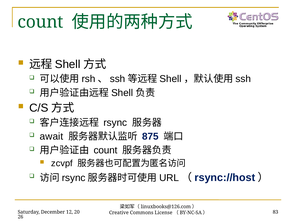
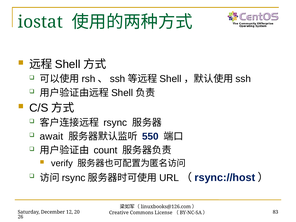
count at (40, 22): count -> iostat
875: 875 -> 550
zcvpf: zcvpf -> verify
